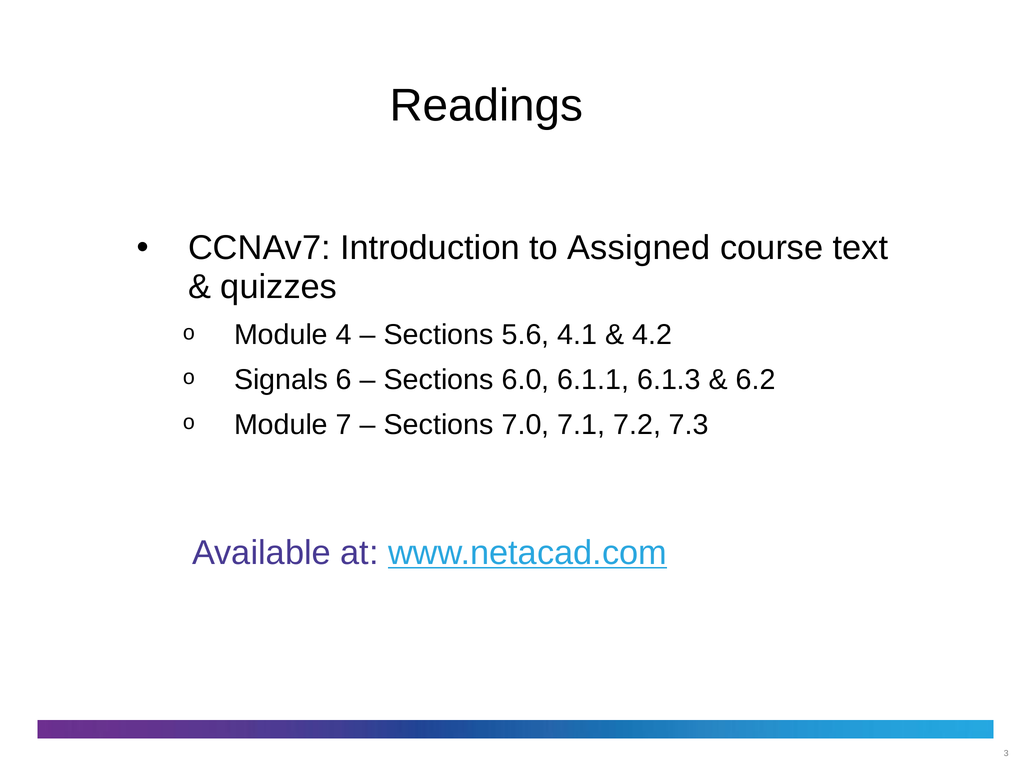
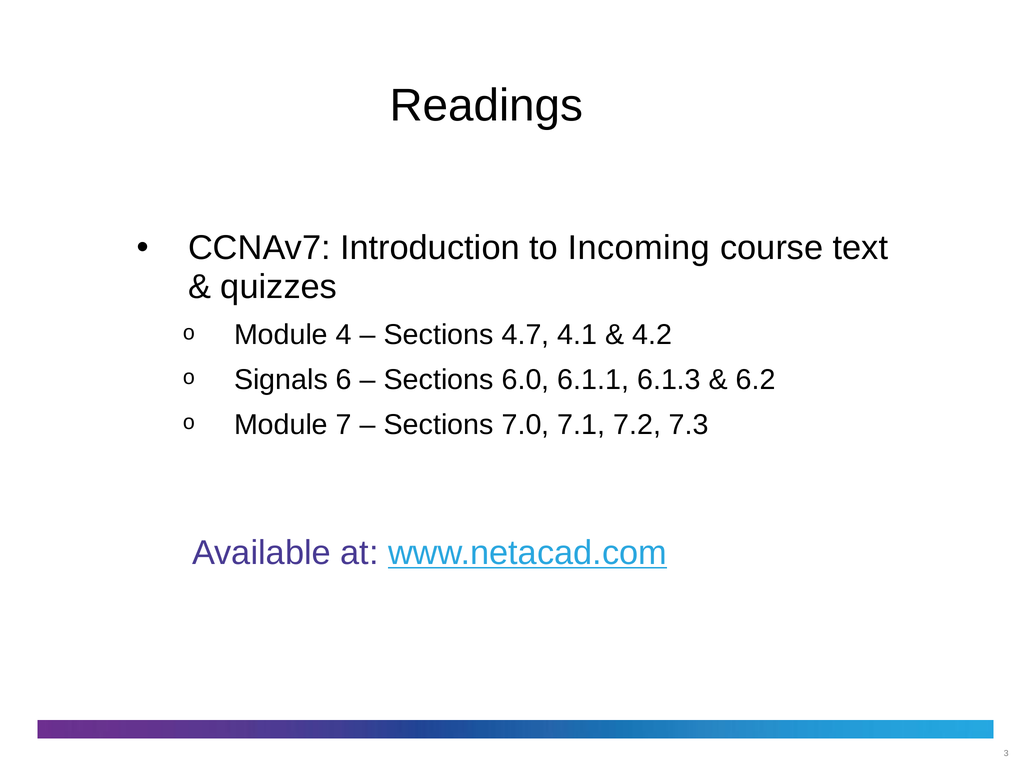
Assigned: Assigned -> Incoming
5.6: 5.6 -> 4.7
